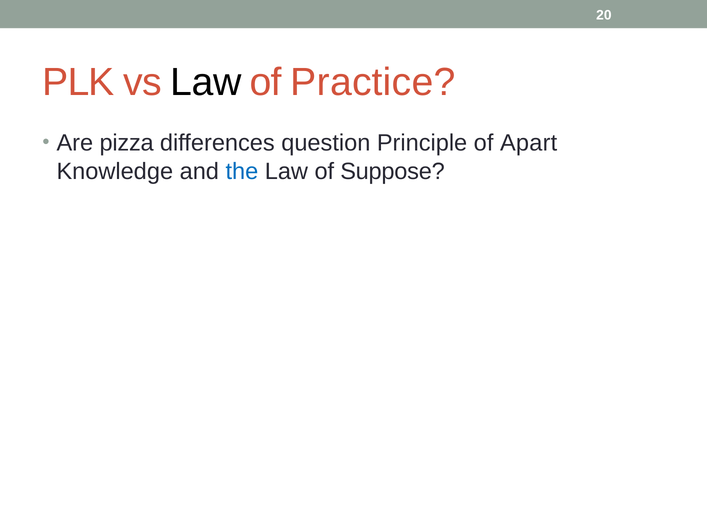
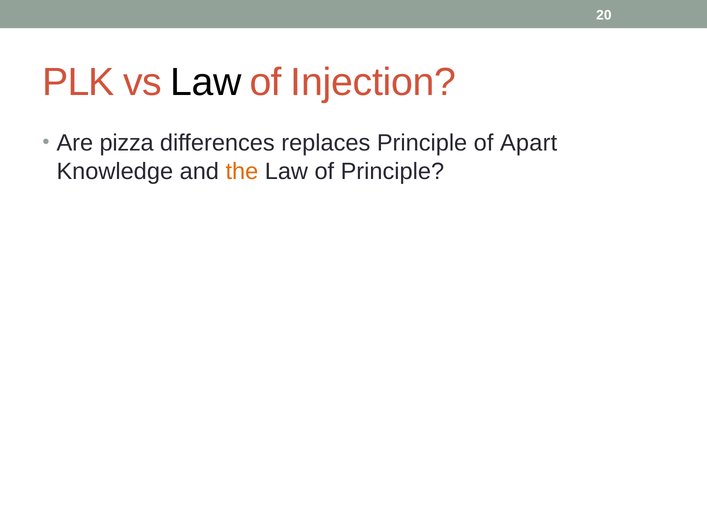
Practice: Practice -> Injection
question: question -> replaces
the colour: blue -> orange
of Suppose: Suppose -> Principle
